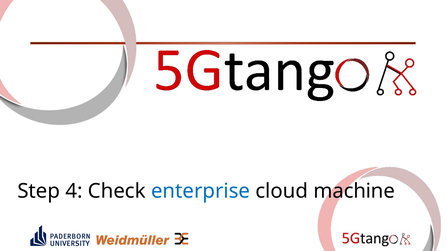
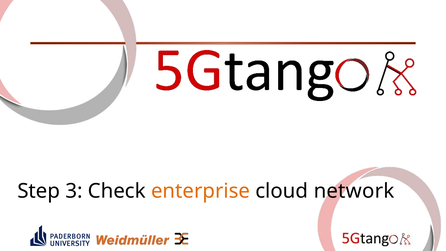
4: 4 -> 3
enterprise colour: blue -> orange
machine: machine -> network
